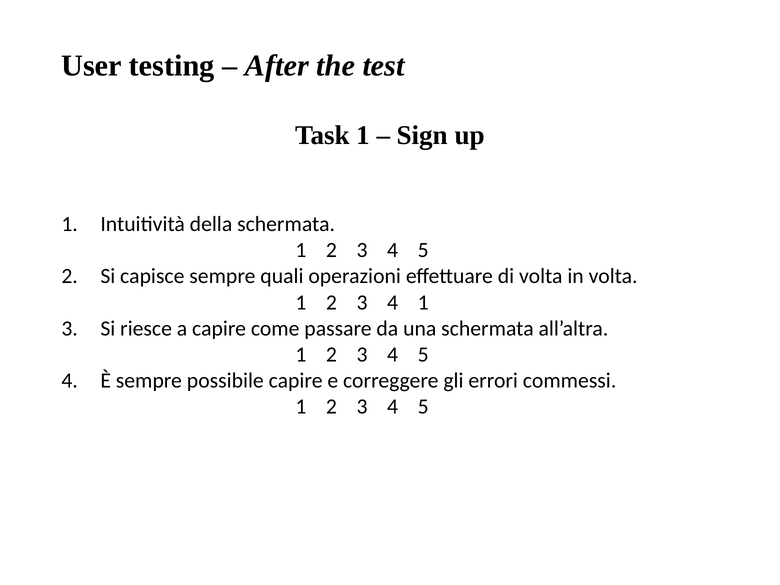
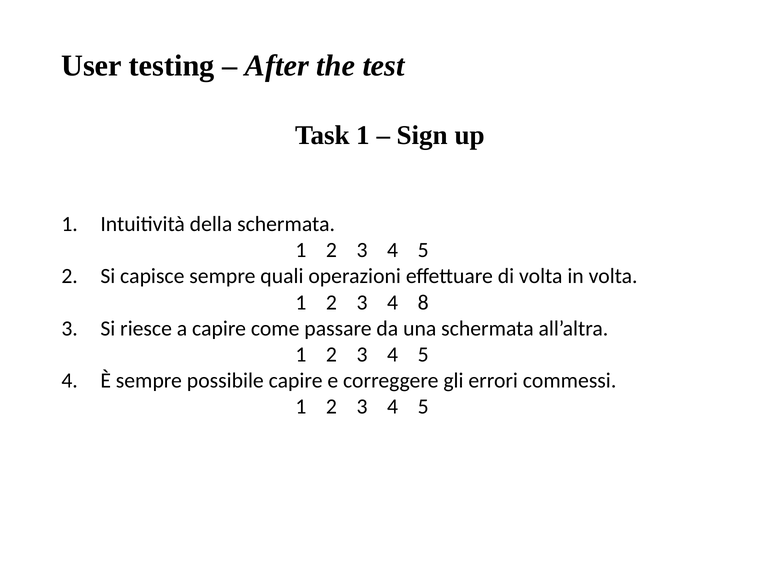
4 1: 1 -> 8
